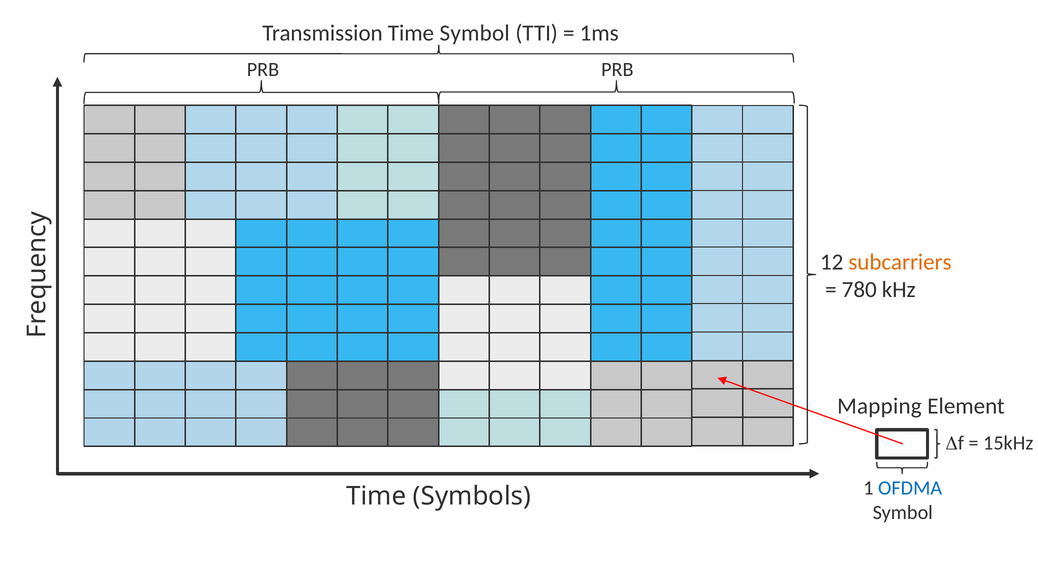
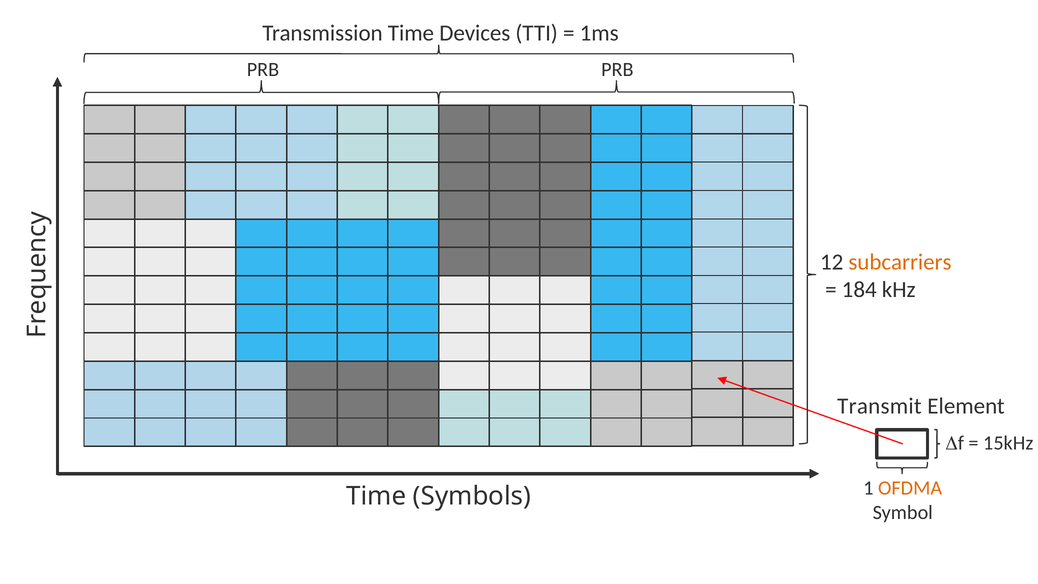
Time Symbol: Symbol -> Devices
780: 780 -> 184
Mapping: Mapping -> Transmit
OFDMA colour: blue -> orange
